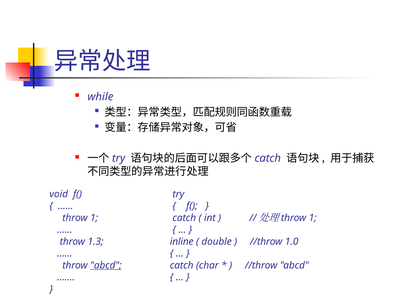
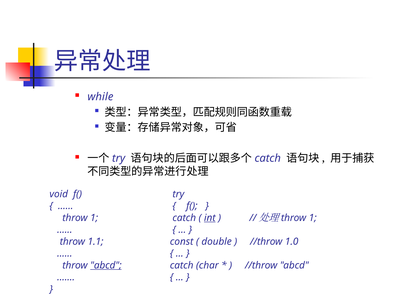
int underline: none -> present
1.3: 1.3 -> 1.1
inline: inline -> const
